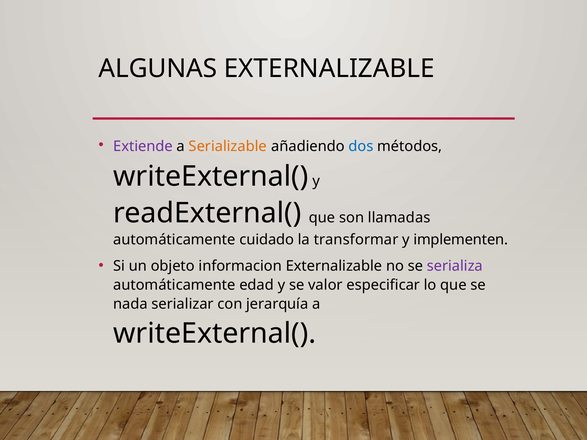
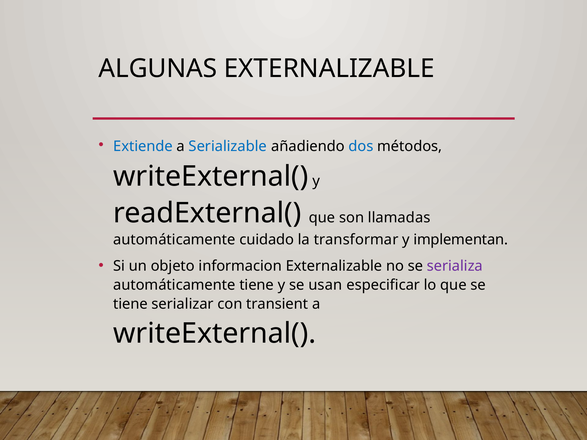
Extiende colour: purple -> blue
Serializable colour: orange -> blue
implementen: implementen -> implementan
automáticamente edad: edad -> tiene
valor: valor -> usan
nada at (131, 304): nada -> tiene
jerarquía: jerarquía -> transient
